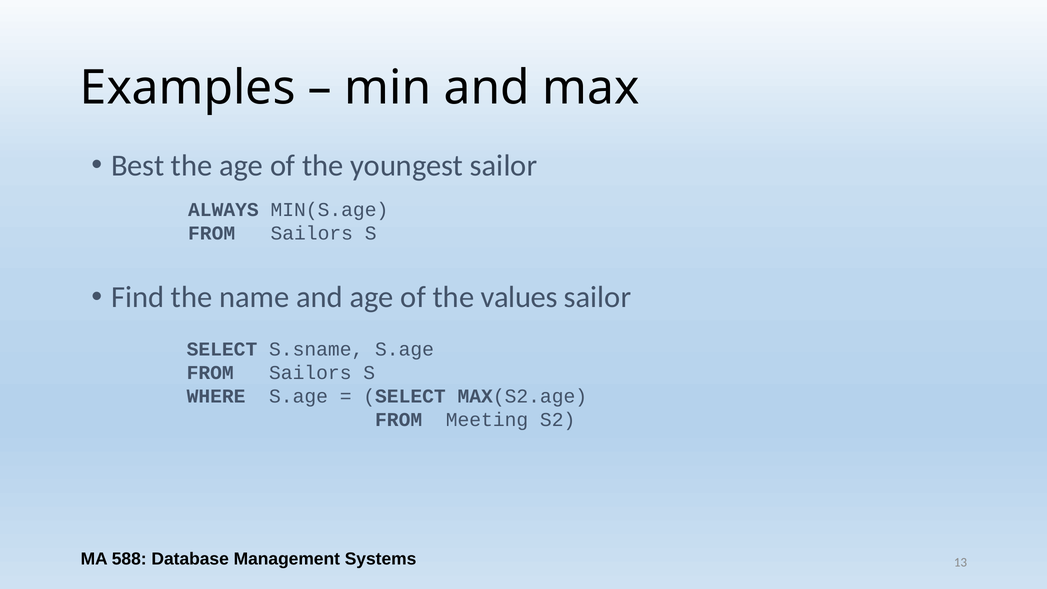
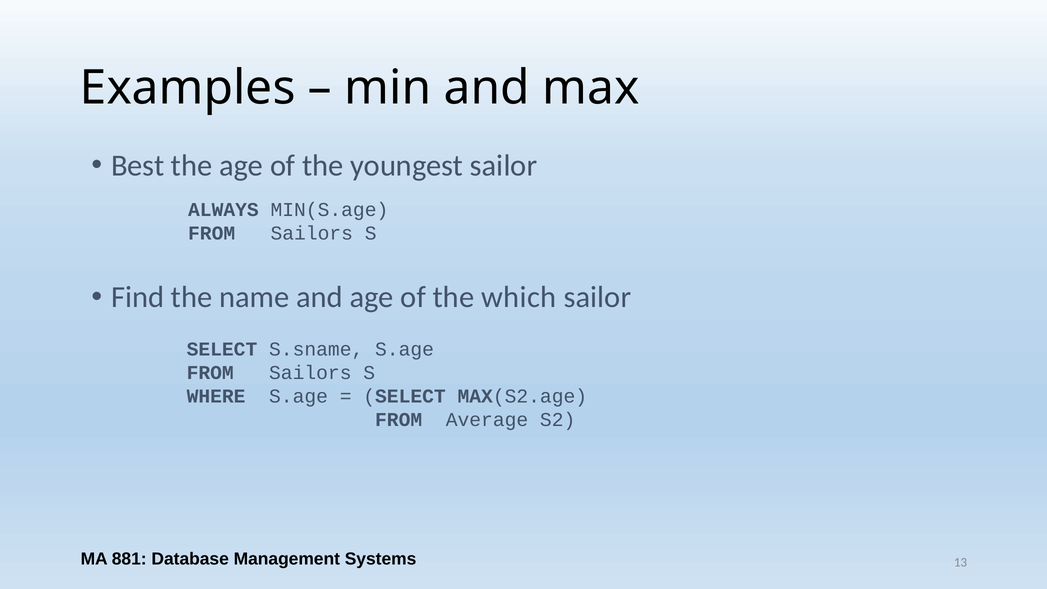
values: values -> which
Meeting: Meeting -> Average
588: 588 -> 881
